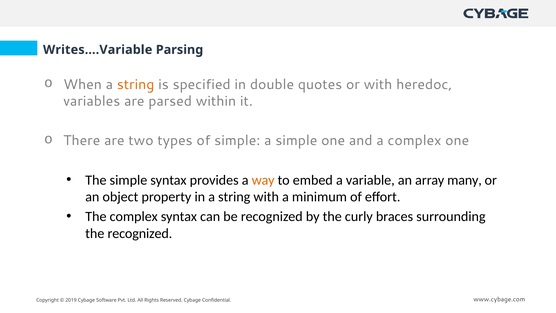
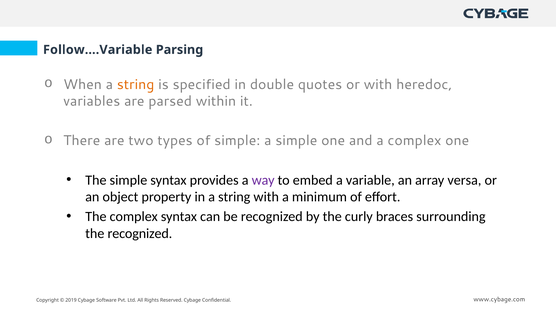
Writes….Variable: Writes….Variable -> Follow….Variable
way colour: orange -> purple
many: many -> versa
